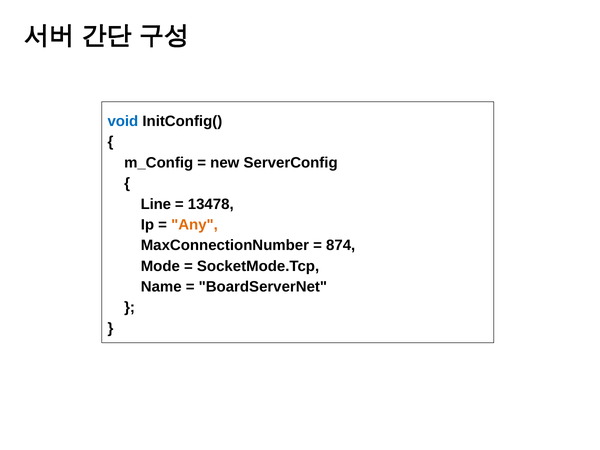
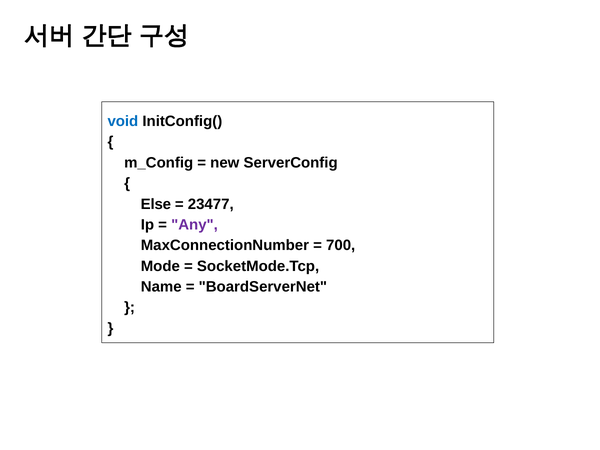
Line: Line -> Else
13478: 13478 -> 23477
Any colour: orange -> purple
874: 874 -> 700
